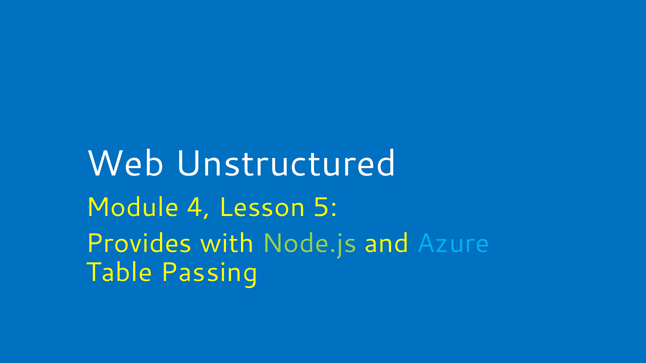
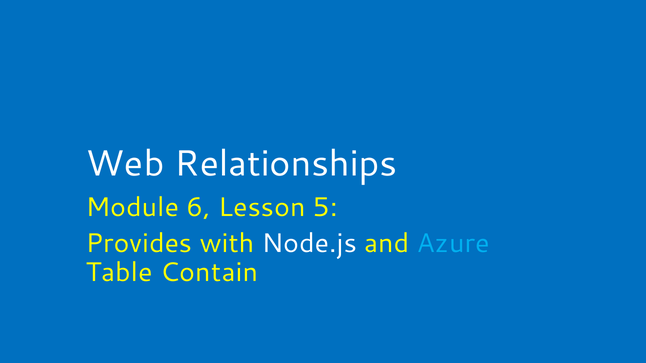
Unstructured: Unstructured -> Relationships
4: 4 -> 6
Node.js colour: light green -> white
Passing: Passing -> Contain
